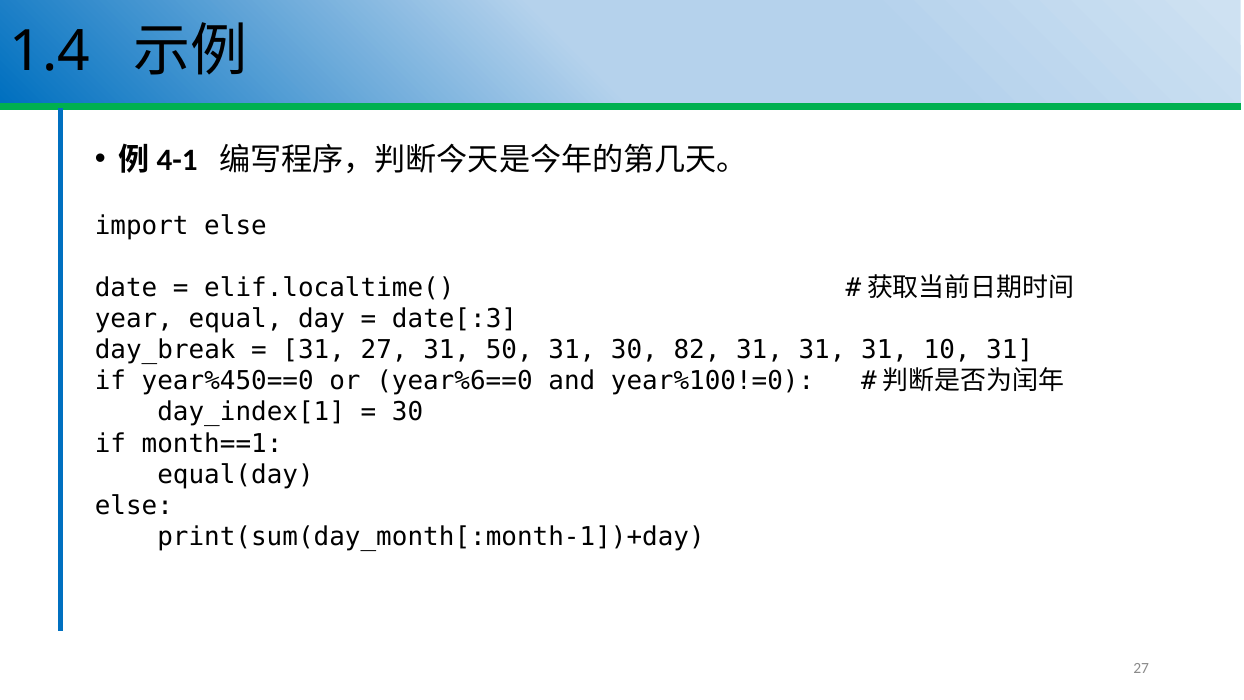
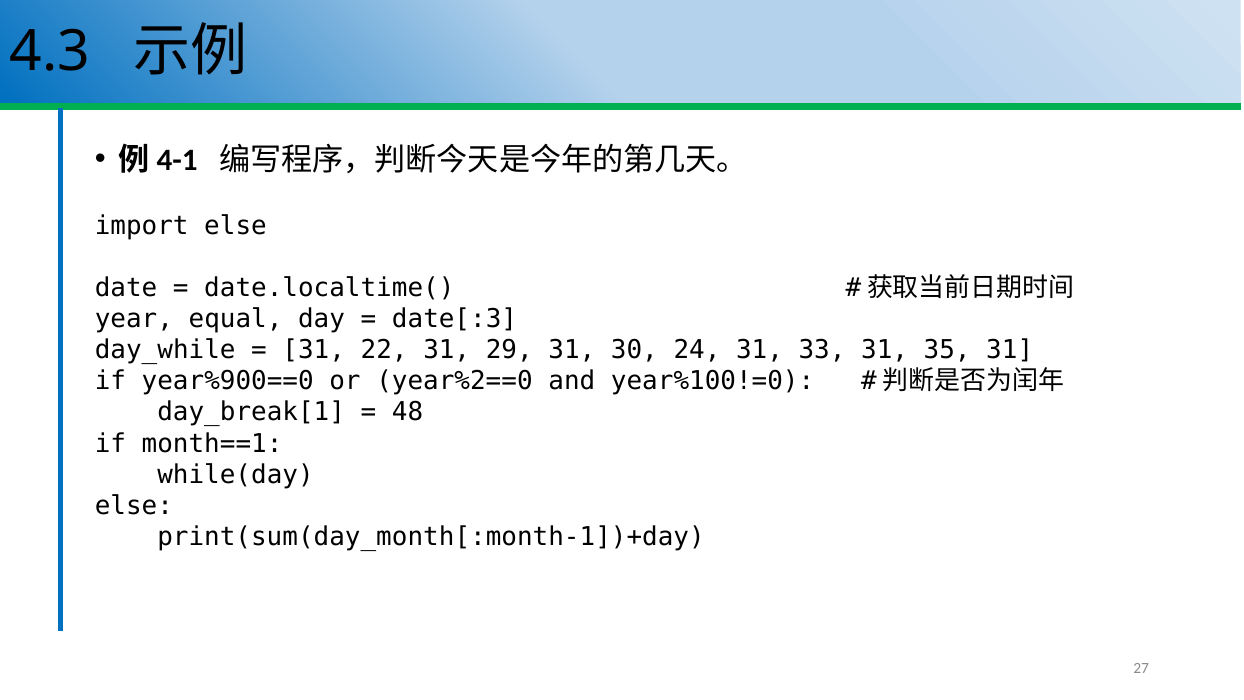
1.4: 1.4 -> 4.3
elif.localtime(: elif.localtime( -> date.localtime(
day_break: day_break -> day_while
31 27: 27 -> 22
50: 50 -> 29
82: 82 -> 24
31 at (822, 350): 31 -> 33
10: 10 -> 35
year%450==0: year%450==0 -> year%900==0
year%6==0: year%6==0 -> year%2==0
day_index[1: day_index[1 -> day_break[1
30 at (408, 412): 30 -> 48
equal(day: equal(day -> while(day
